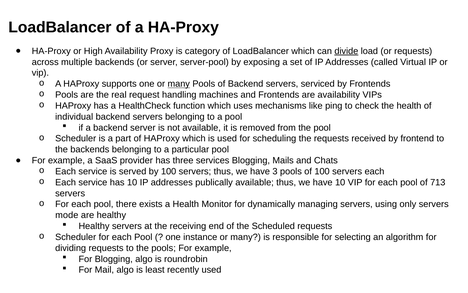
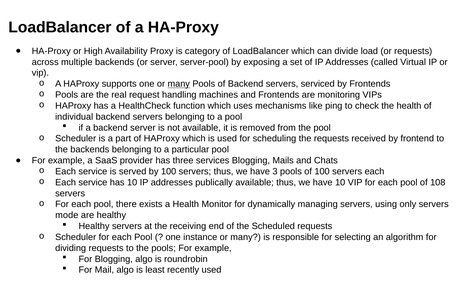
divide underline: present -> none
are availability: availability -> monitoring
713: 713 -> 108
